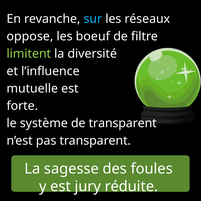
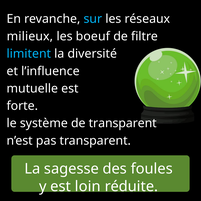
oppose: oppose -> milieux
limitent colour: light green -> light blue
jury: jury -> loin
